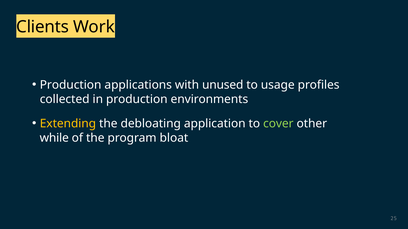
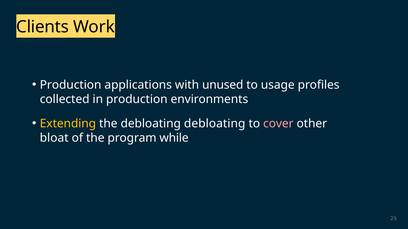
debloating application: application -> debloating
cover colour: light green -> pink
while: while -> bloat
bloat: bloat -> while
